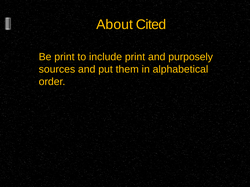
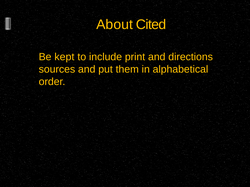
Be print: print -> kept
purposely: purposely -> directions
